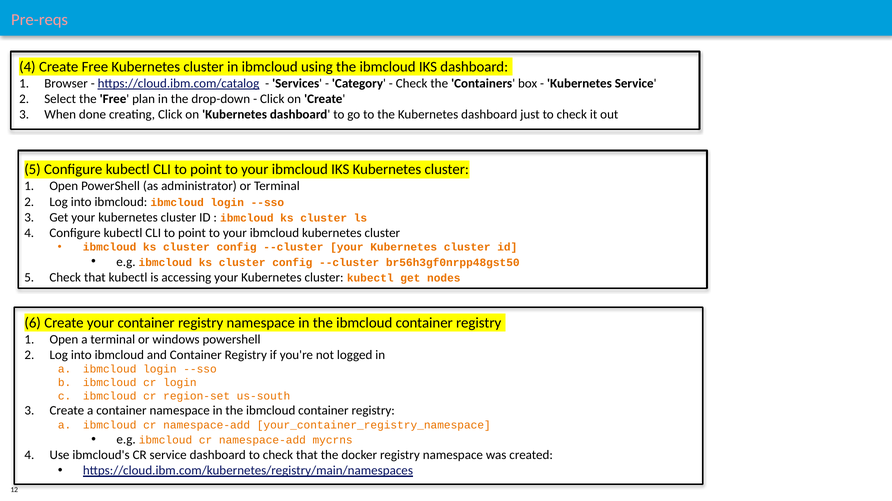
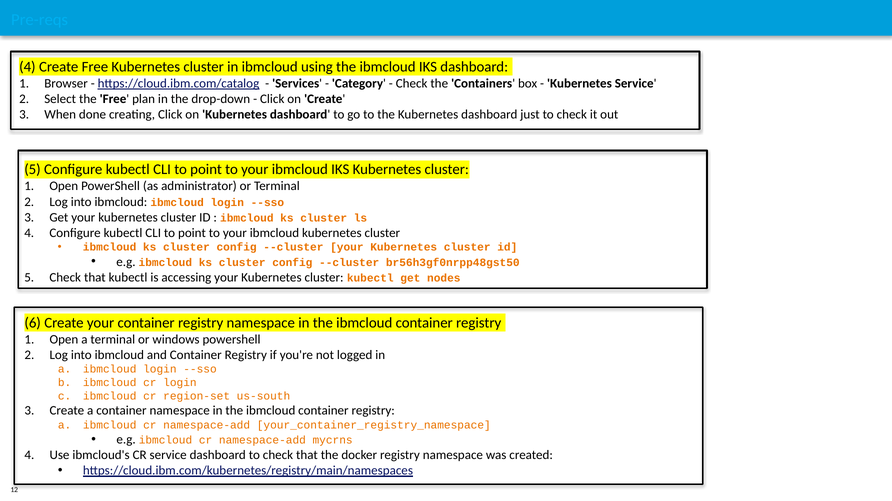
Pre-reqs colour: pink -> light blue
